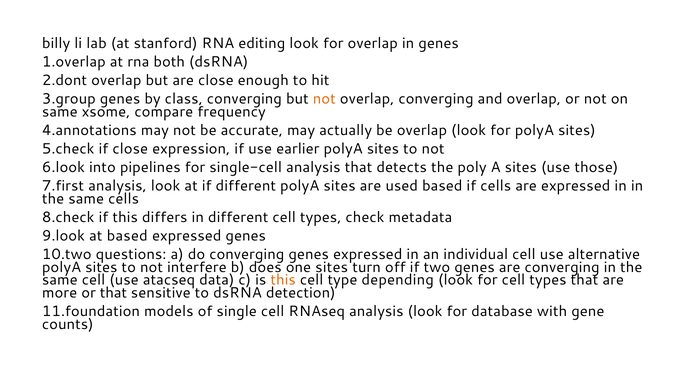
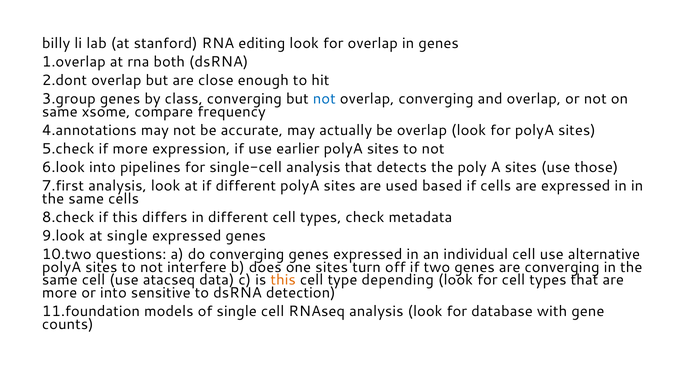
not at (324, 99) colour: orange -> blue
if close: close -> more
at based: based -> single
or that: that -> into
